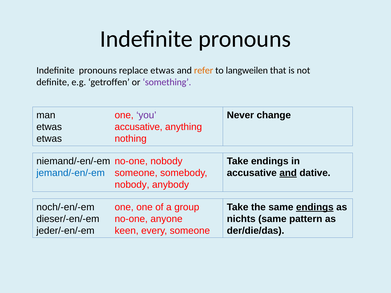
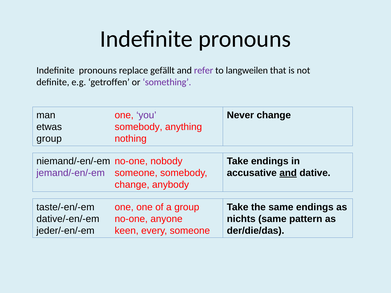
replace etwas: etwas -> gefällt
refer colour: orange -> purple
etwas accusative: accusative -> somebody
etwas at (49, 139): etwas -> group
jemand/-en/-em colour: blue -> purple
nobody at (132, 185): nobody -> change
noch/-en/-em: noch/-en/-em -> taste/-en/-em
endings at (315, 207) underline: present -> none
dieser/-en/-em: dieser/-en/-em -> dative/-en/-em
